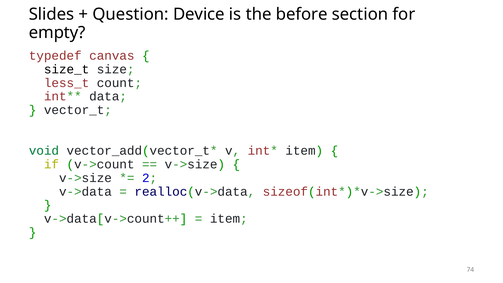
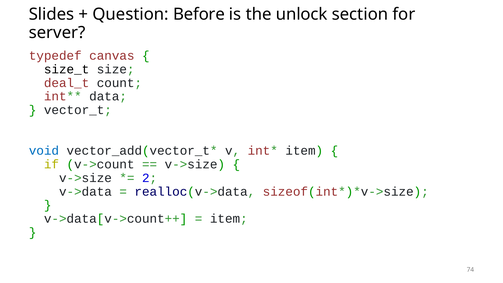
Device: Device -> Before
before: before -> unlock
empty: empty -> server
less_t: less_t -> deal_t
void colour: green -> blue
